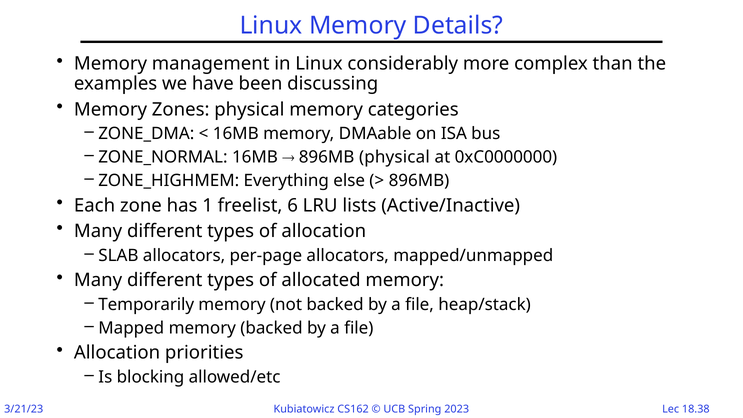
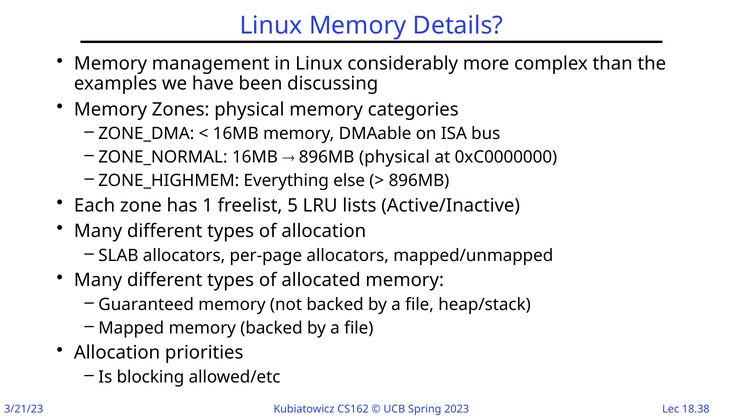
6: 6 -> 5
Temporarily: Temporarily -> Guaranteed
